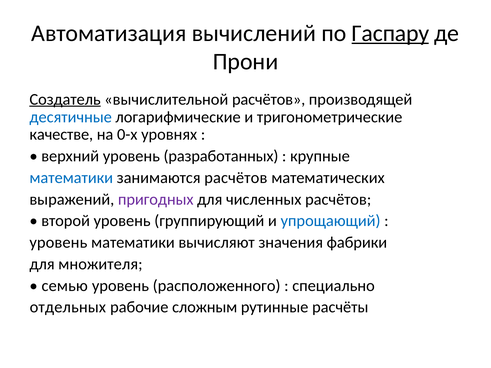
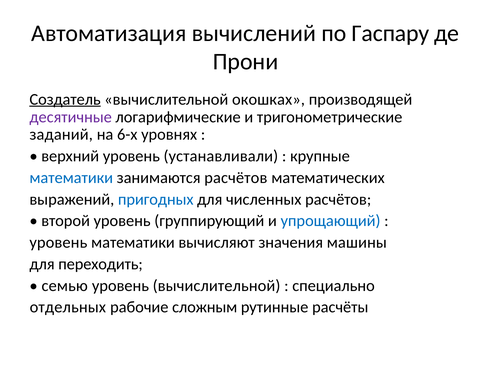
Гаспару underline: present -> none
вычислительной расчётов: расчётов -> окошках
десятичные colour: blue -> purple
качестве: качестве -> заданий
0-х: 0-х -> 6-х
разработанных: разработанных -> устанавливали
пригодных colour: purple -> blue
фабрики: фабрики -> машины
множителя: множителя -> переходить
уровень расположенного: расположенного -> вычислительной
